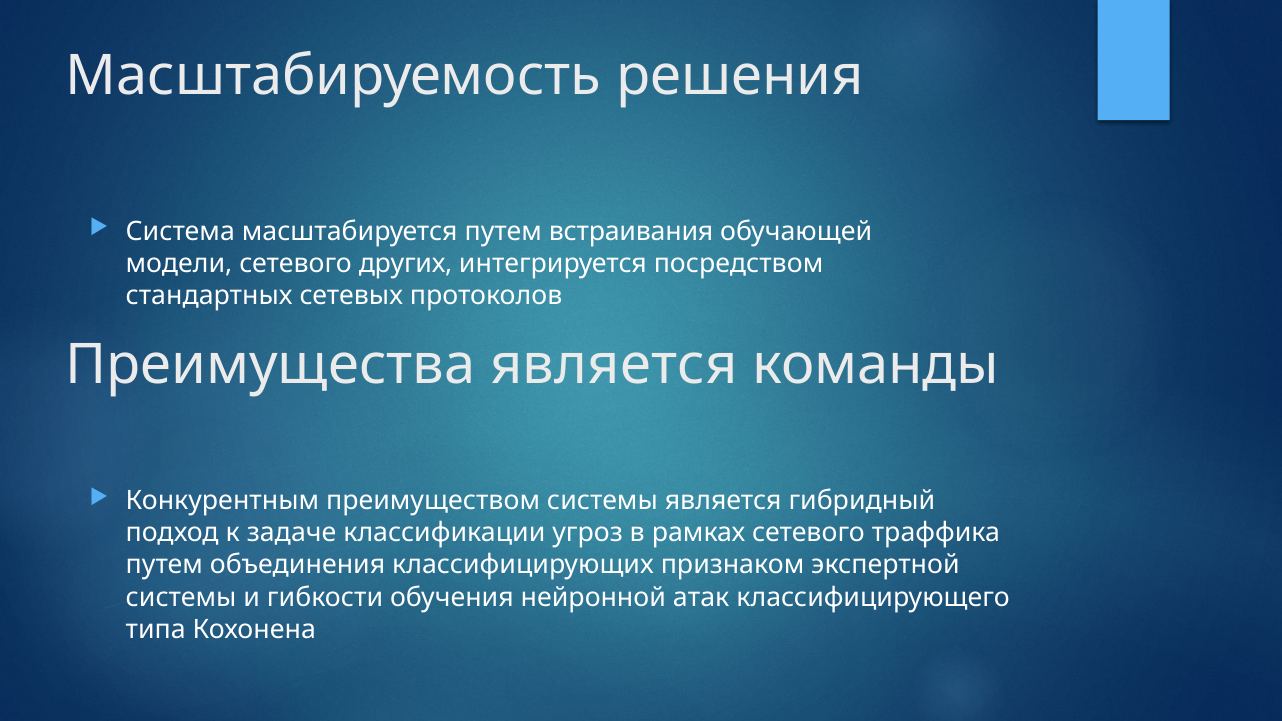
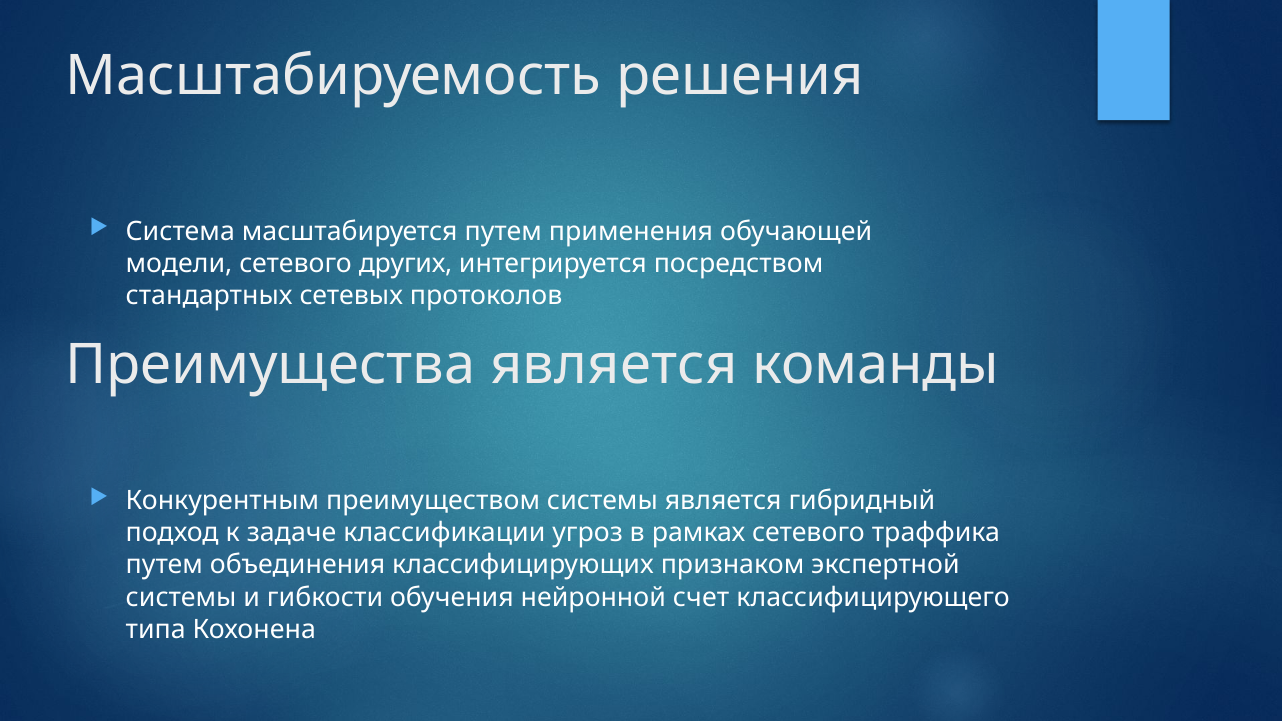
встраивания: встраивания -> применения
атак: атак -> счет
